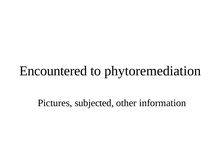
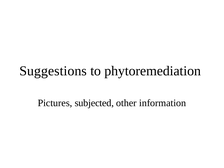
Encountered: Encountered -> Suggestions
